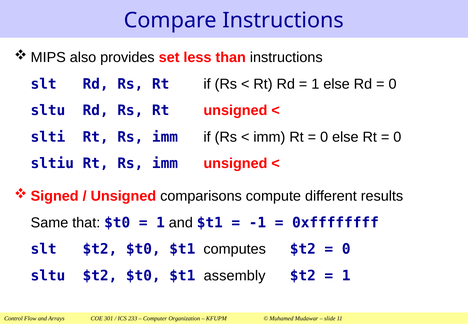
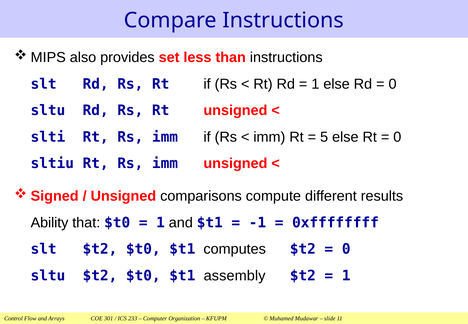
0 at (324, 137): 0 -> 5
Same: Same -> Ability
